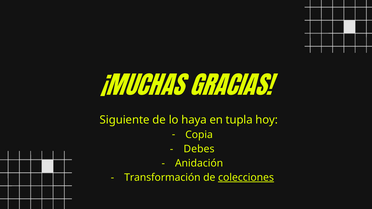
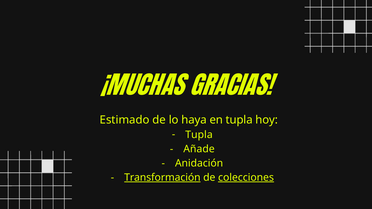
Siguiente: Siguiente -> Estimado
Copia at (199, 135): Copia -> Tupla
Debes: Debes -> Añade
Transformación underline: none -> present
